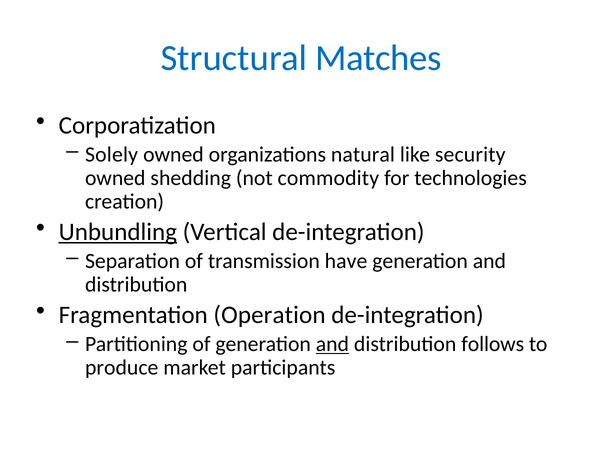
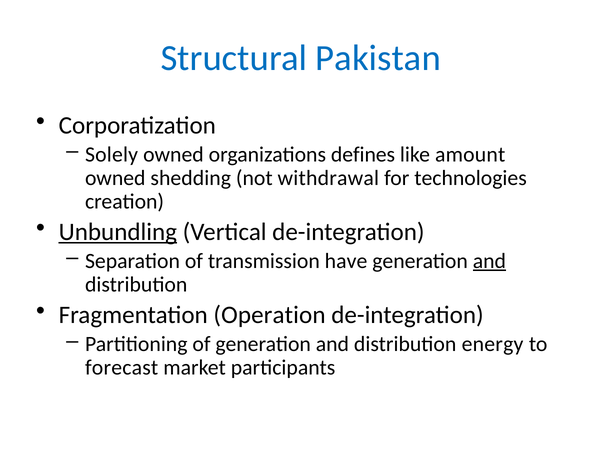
Matches: Matches -> Pakistan
natural: natural -> defines
security: security -> amount
commodity: commodity -> withdrawal
and at (489, 261) underline: none -> present
and at (332, 344) underline: present -> none
follows: follows -> energy
produce: produce -> forecast
